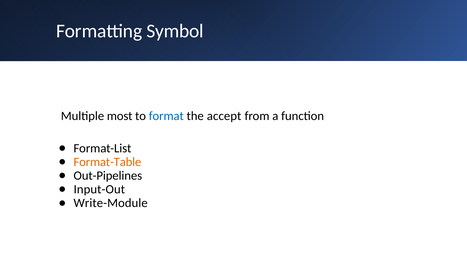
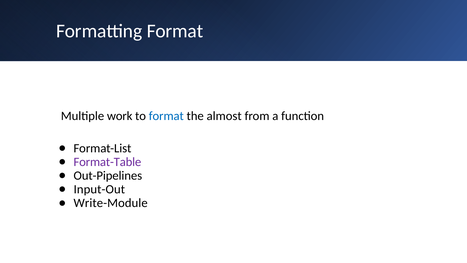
Formatting Symbol: Symbol -> Format
most: most -> work
accept: accept -> almost
Format-Table colour: orange -> purple
